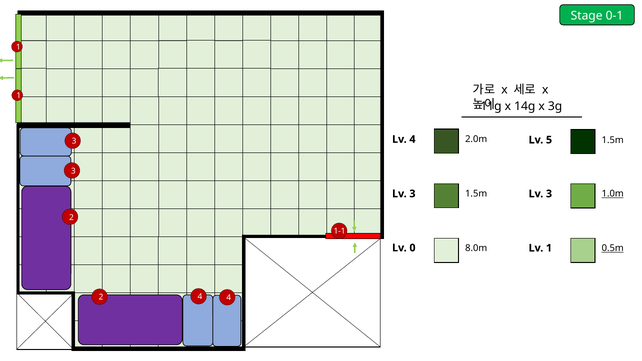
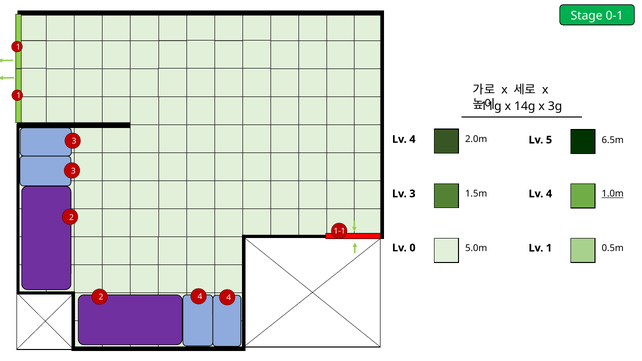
4 1.5m: 1.5m -> 6.5m
3 at (549, 194): 3 -> 4
8.0m: 8.0m -> 5.0m
0.5m underline: present -> none
